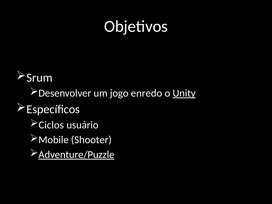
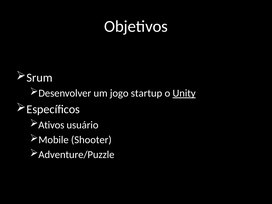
enredo: enredo -> startup
Ciclos: Ciclos -> Ativos
Adventure/Puzzle underline: present -> none
